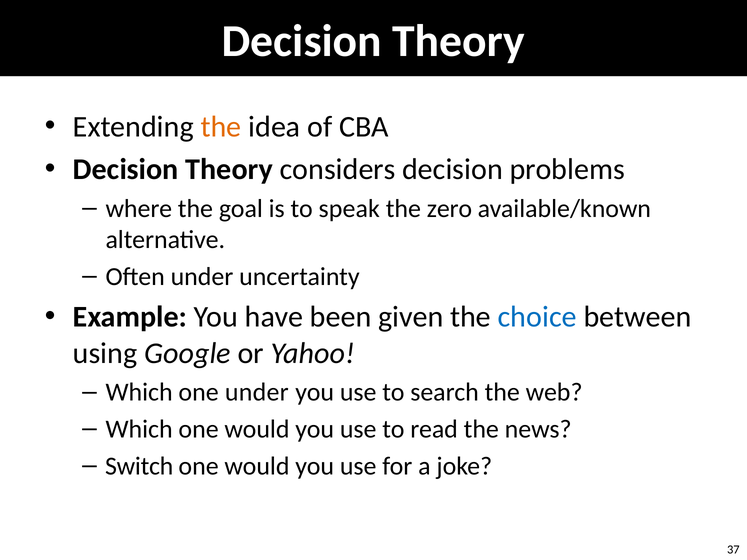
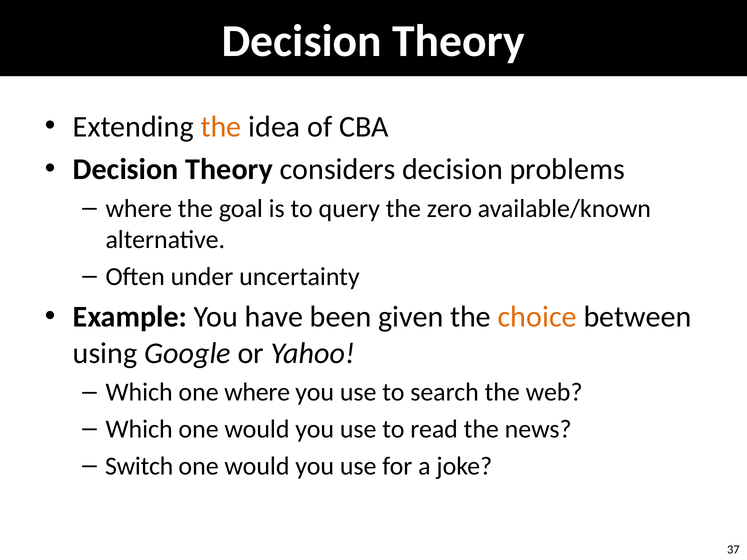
speak: speak -> query
choice colour: blue -> orange
one under: under -> where
